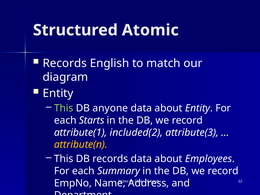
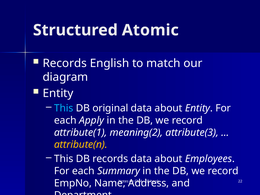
This at (64, 108) colour: light green -> light blue
anyone: anyone -> original
Starts: Starts -> Apply
included(2: included(2 -> meaning(2
